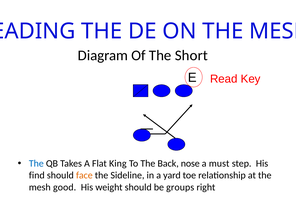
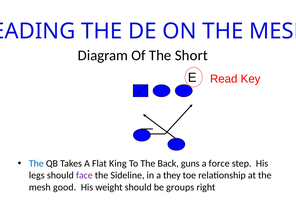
nose: nose -> guns
must: must -> force
find: find -> legs
face colour: orange -> purple
yard: yard -> they
